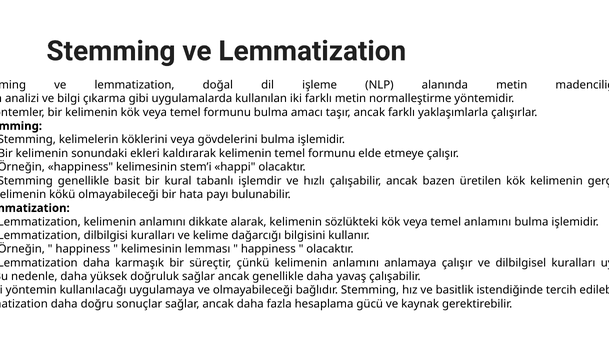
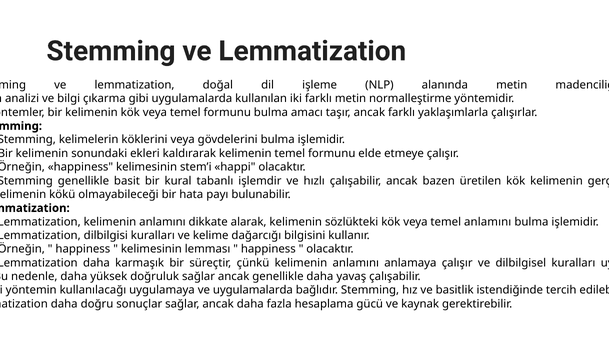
ve olmayabileceği: olmayabileceği -> uygulamalarda
